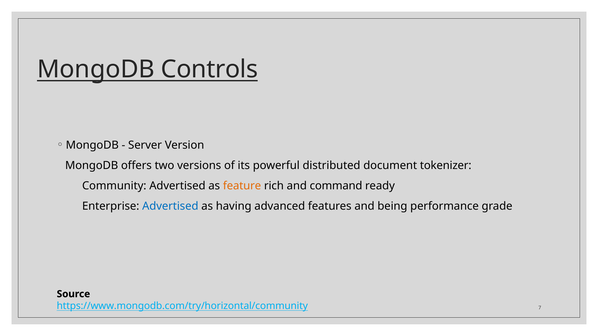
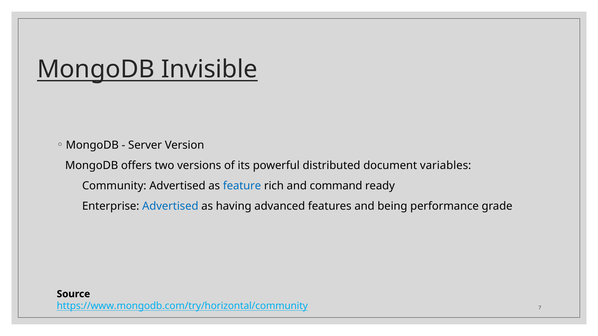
Controls: Controls -> Invisible
tokenizer: tokenizer -> variables
feature colour: orange -> blue
